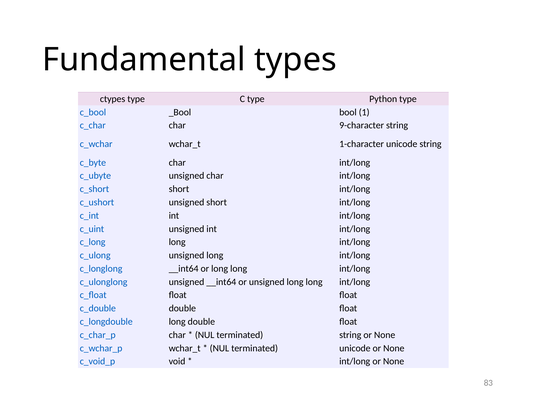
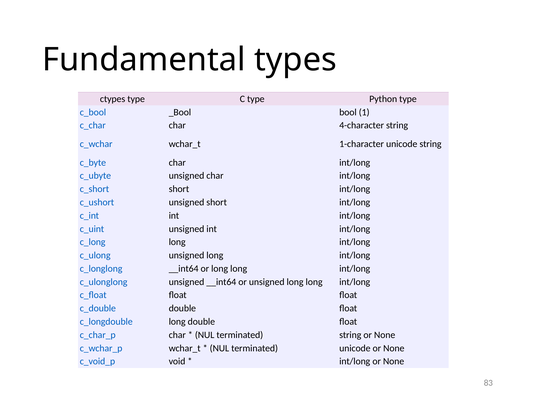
9-character: 9-character -> 4-character
